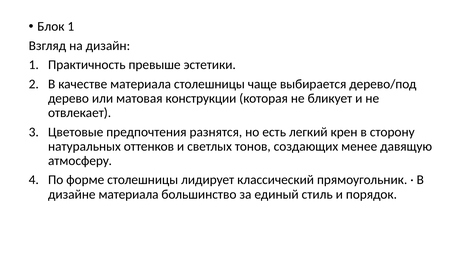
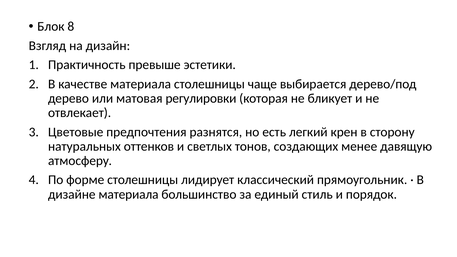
Блок 1: 1 -> 8
конструкции: конструкции -> регулировки
